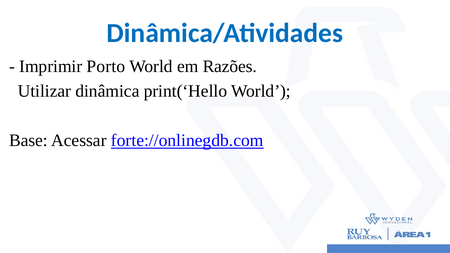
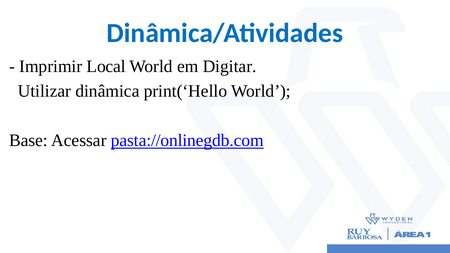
Porto: Porto -> Local
Razões: Razões -> Digitar
forte://onlinegdb.com: forte://onlinegdb.com -> pasta://onlinegdb.com
